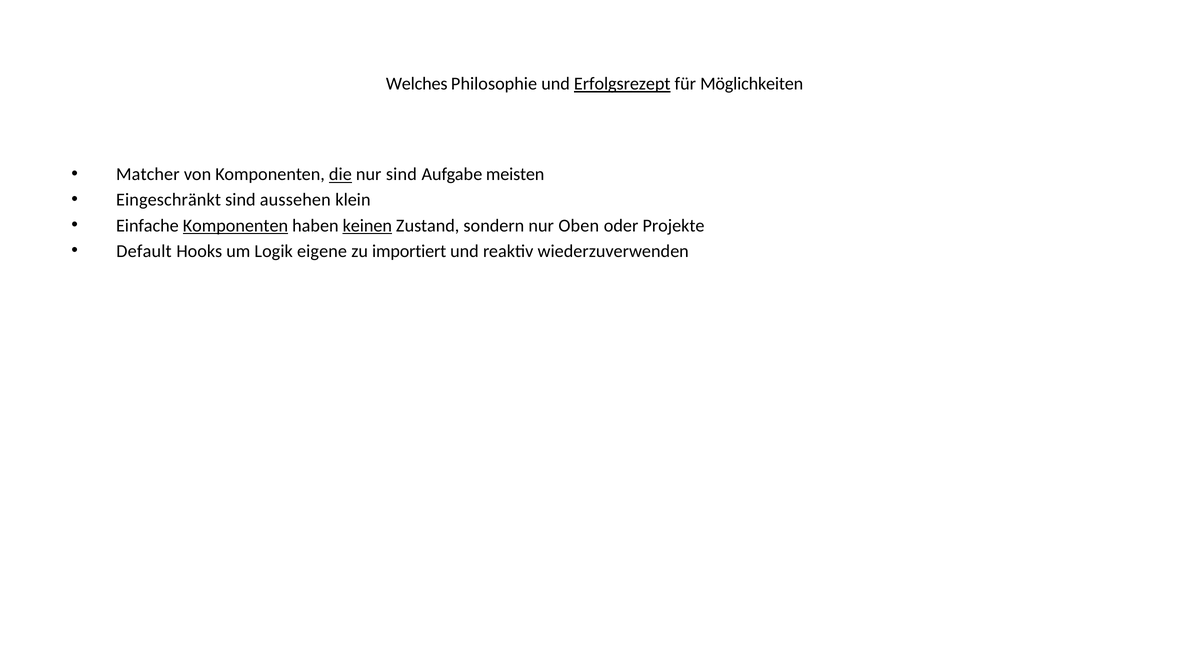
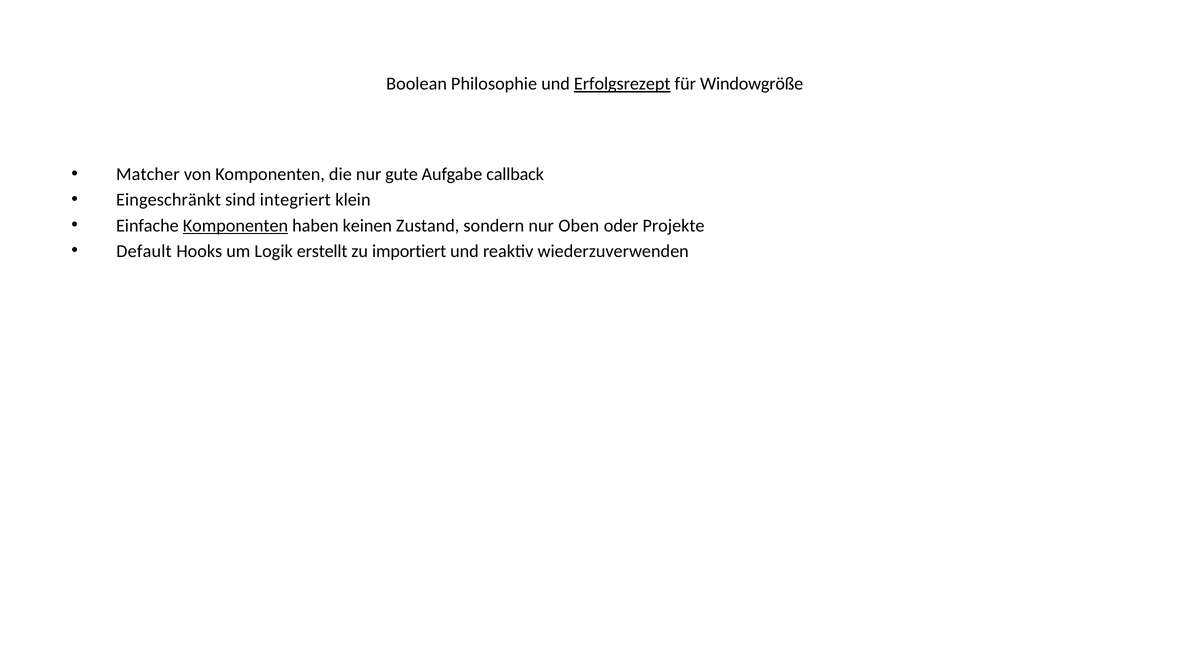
Welches: Welches -> Boolean
Möglichkeiten: Möglichkeiten -> Windowgröße
die underline: present -> none
nur sind: sind -> gute
meisten: meisten -> callback
aussehen: aussehen -> integriert
keinen underline: present -> none
eigene: eigene -> erstellt
